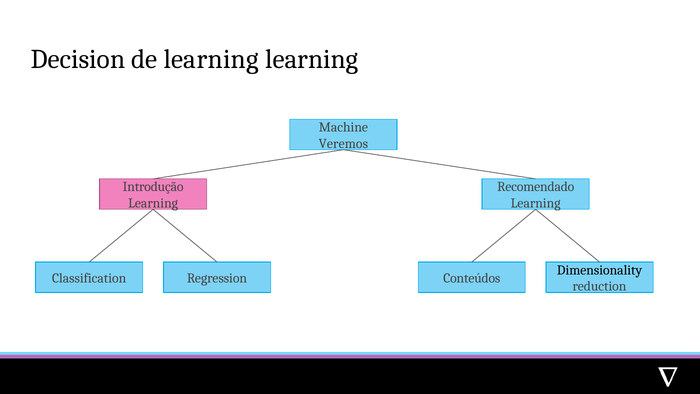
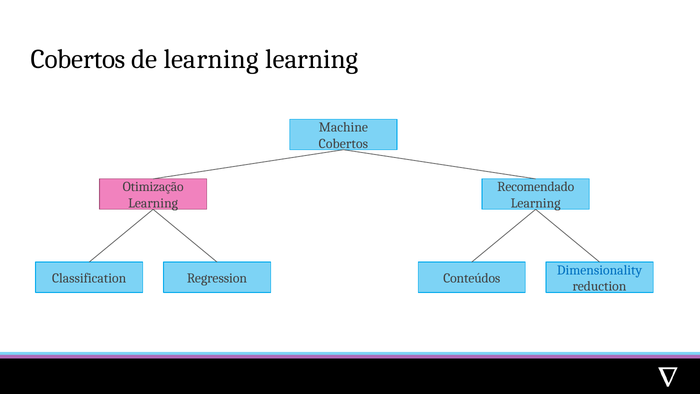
Decision at (78, 59): Decision -> Cobertos
Veremos at (343, 143): Veremos -> Cobertos
Introdução: Introdução -> Otimização
Dimensionality colour: black -> blue
